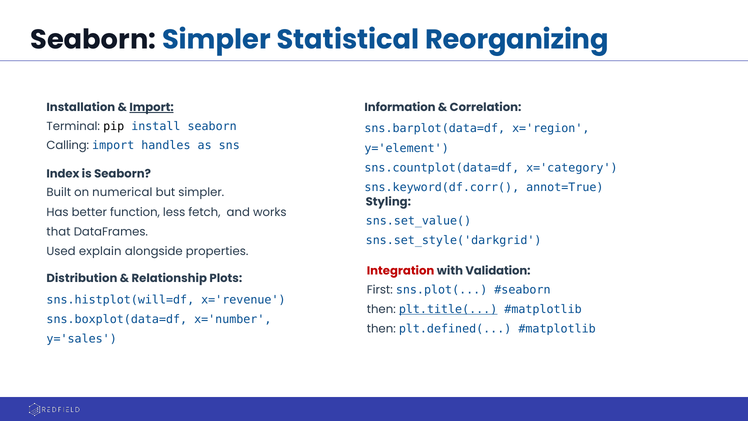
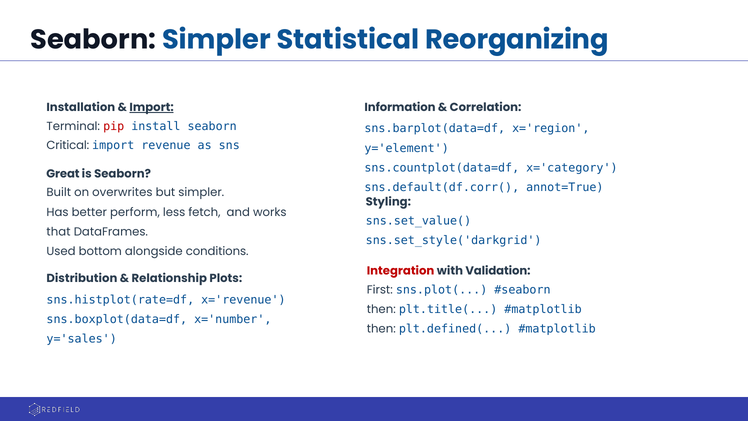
pip colour: black -> red
Calling: Calling -> Critical
handles: handles -> revenue
Index: Index -> Great
sns.keyword(df.corr(: sns.keyword(df.corr( -> sns.default(df.corr(
numerical: numerical -> overwrites
function: function -> perform
explain: explain -> bottom
properties: properties -> conditions
sns.histplot(will=df: sns.histplot(will=df -> sns.histplot(rate=df
plt.title( underline: present -> none
